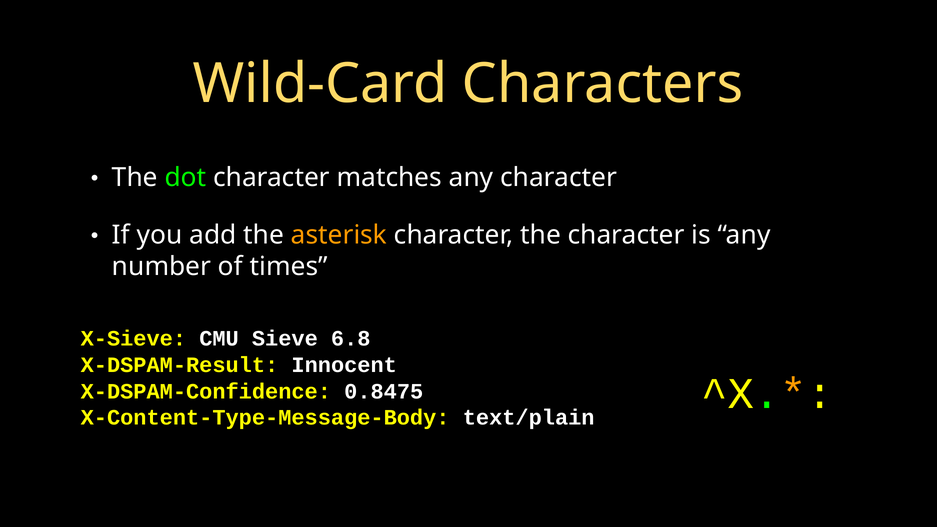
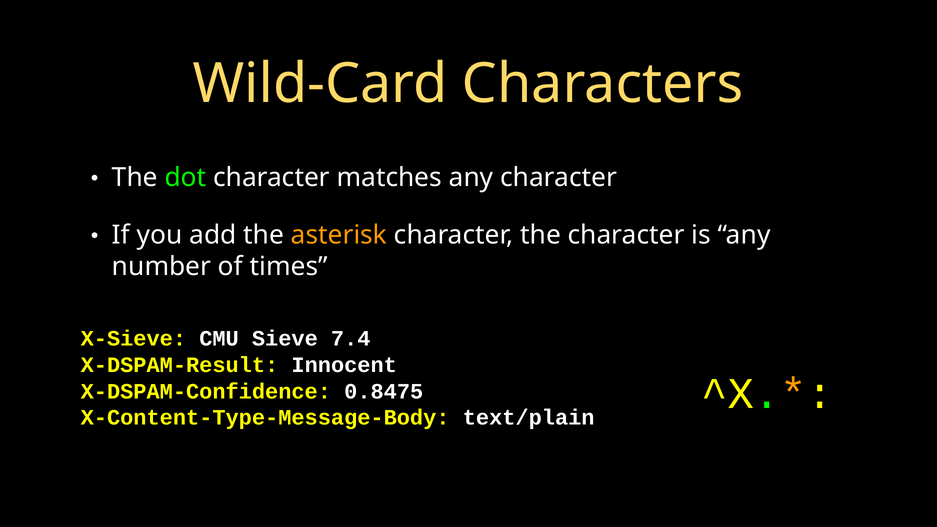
6.8: 6.8 -> 7.4
